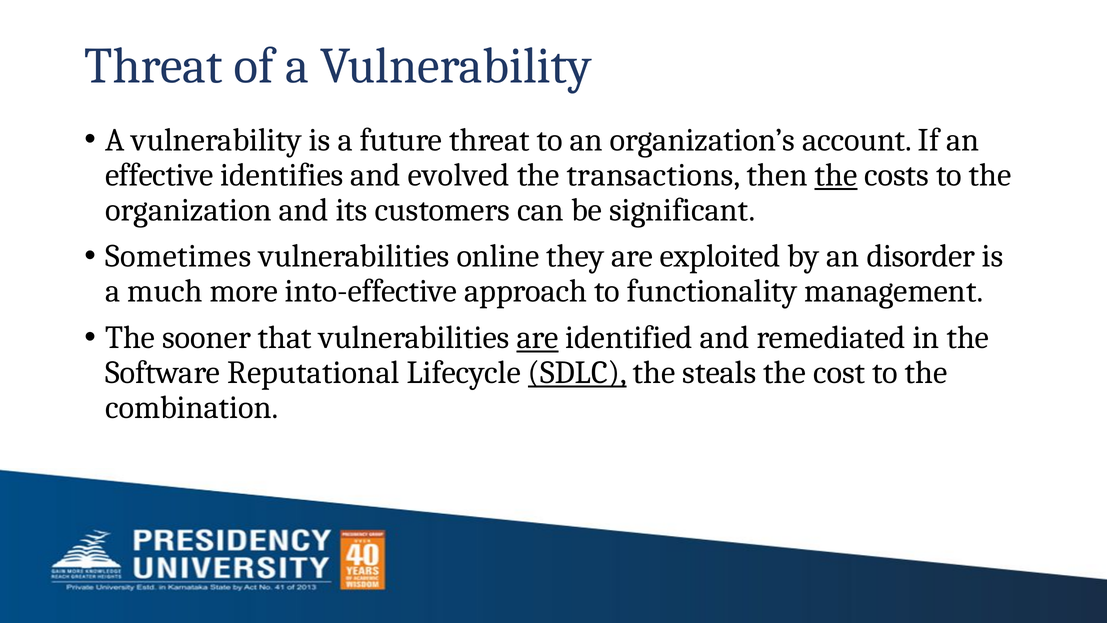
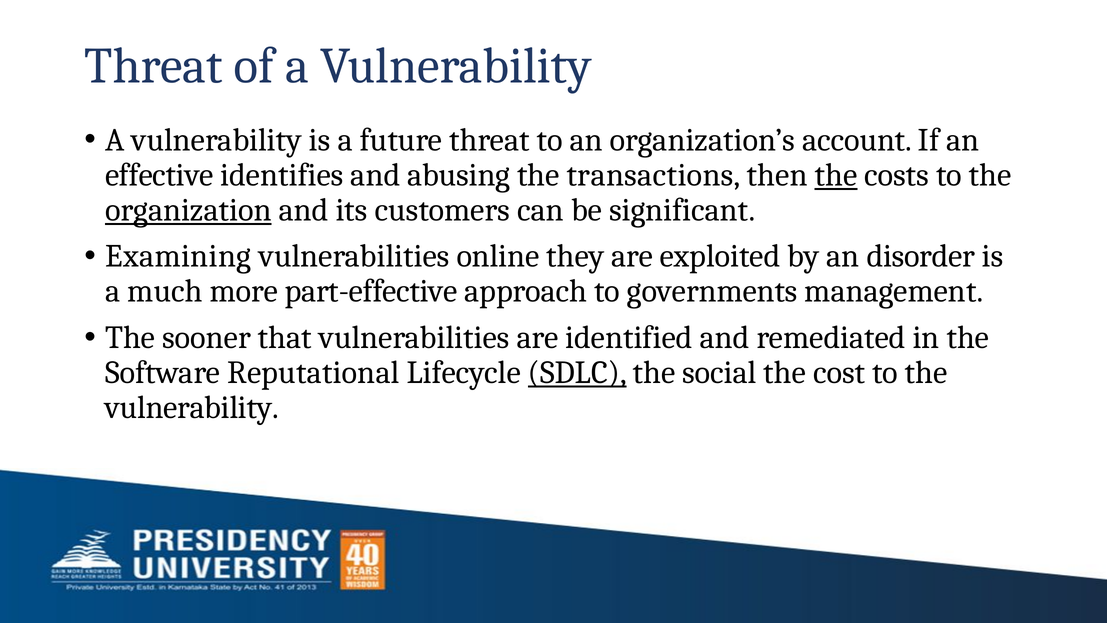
evolved: evolved -> abusing
organization underline: none -> present
Sometimes: Sometimes -> Examining
into-effective: into-effective -> part-effective
functionality: functionality -> governments
are at (538, 337) underline: present -> none
steals: steals -> social
combination at (192, 407): combination -> vulnerability
